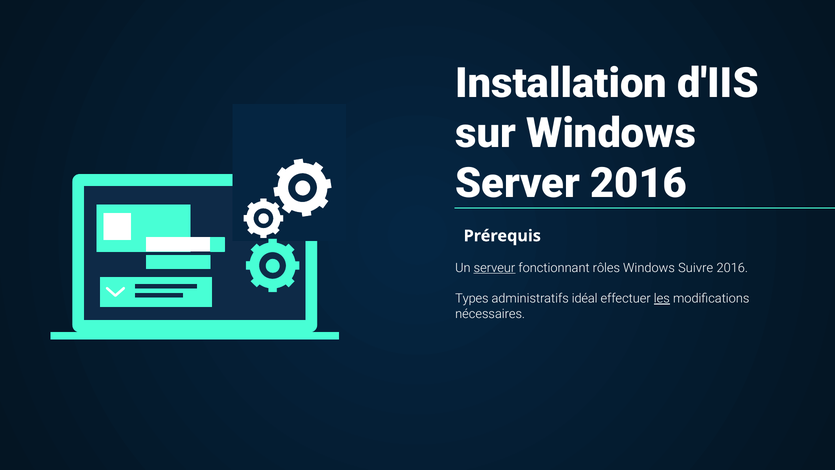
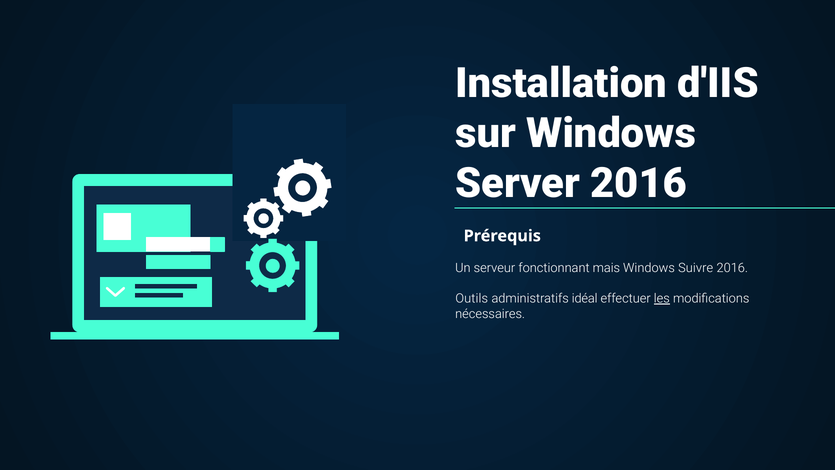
serveur underline: present -> none
rôles: rôles -> mais
Types: Types -> Outils
